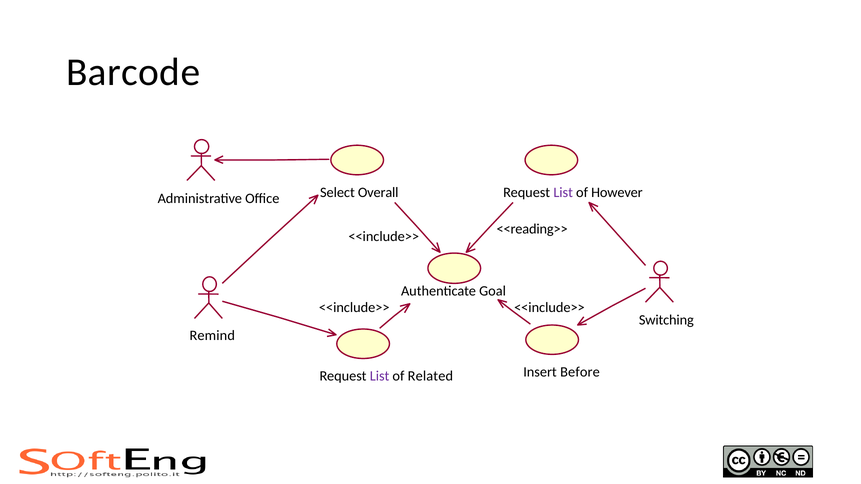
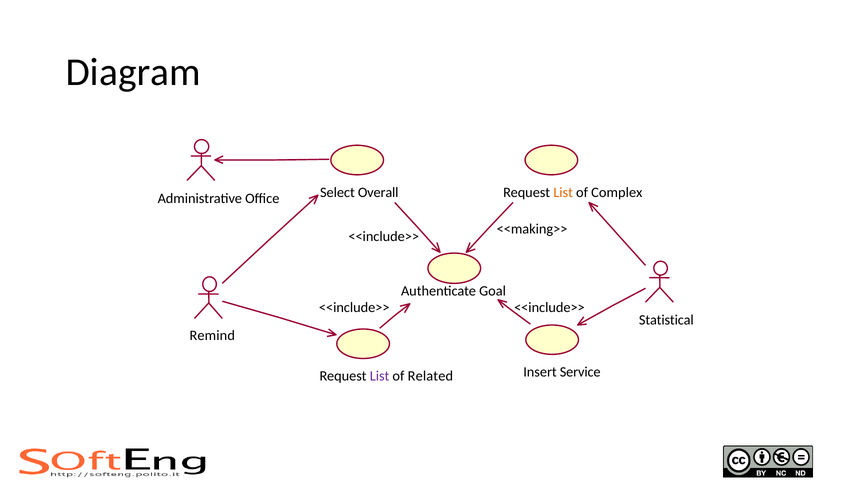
Barcode: Barcode -> Diagram
List at (563, 193) colour: purple -> orange
However: However -> Complex
<<reading>>: <<reading>> -> <<making>>
Switching: Switching -> Statistical
Before: Before -> Service
